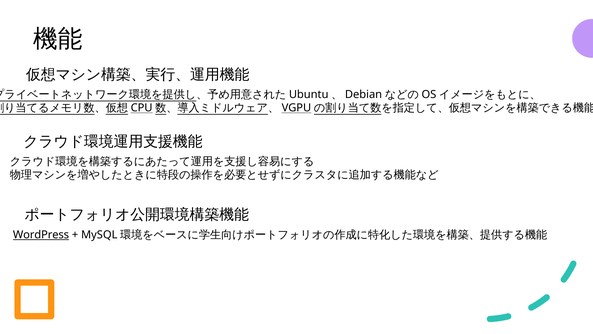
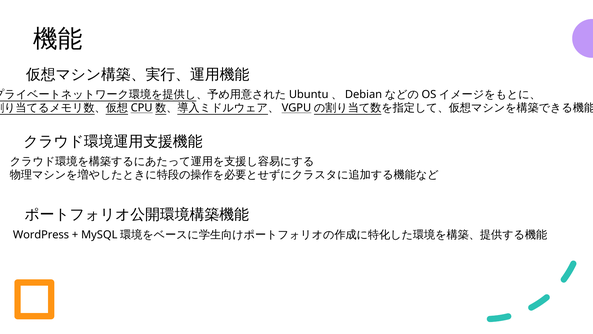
WordPress underline: present -> none
